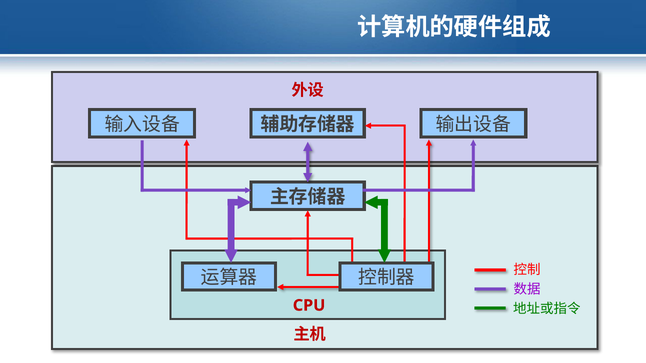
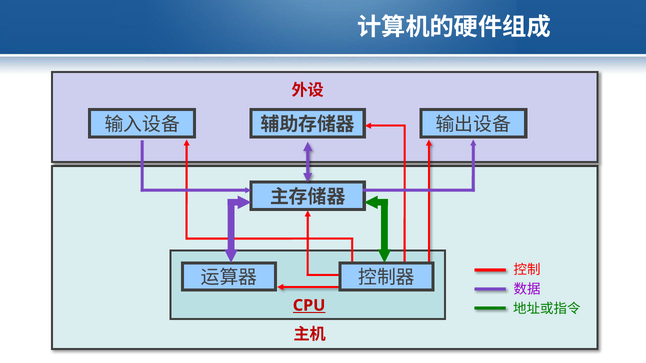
CPU underline: none -> present
